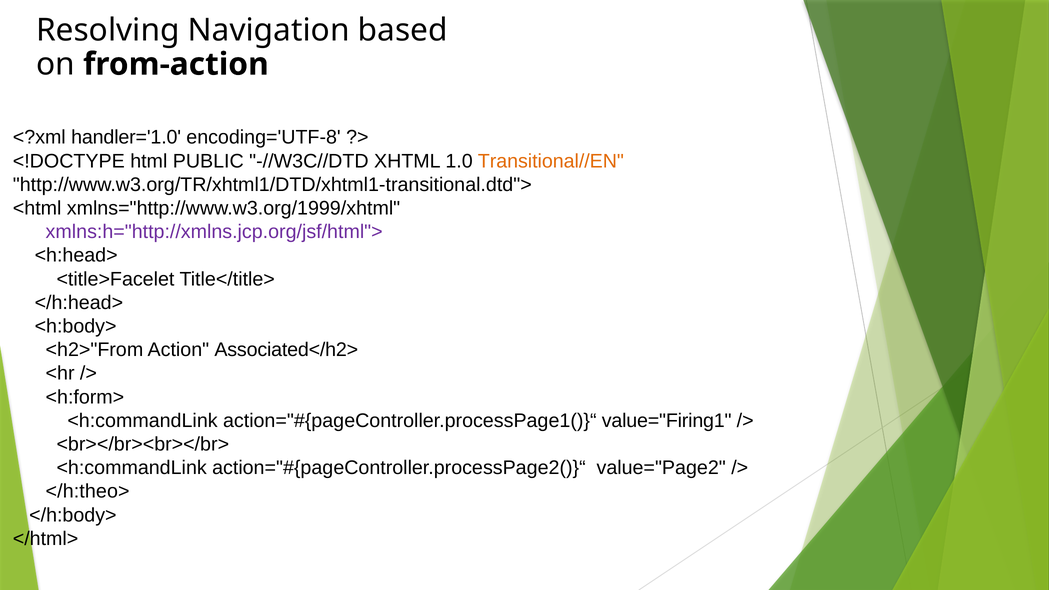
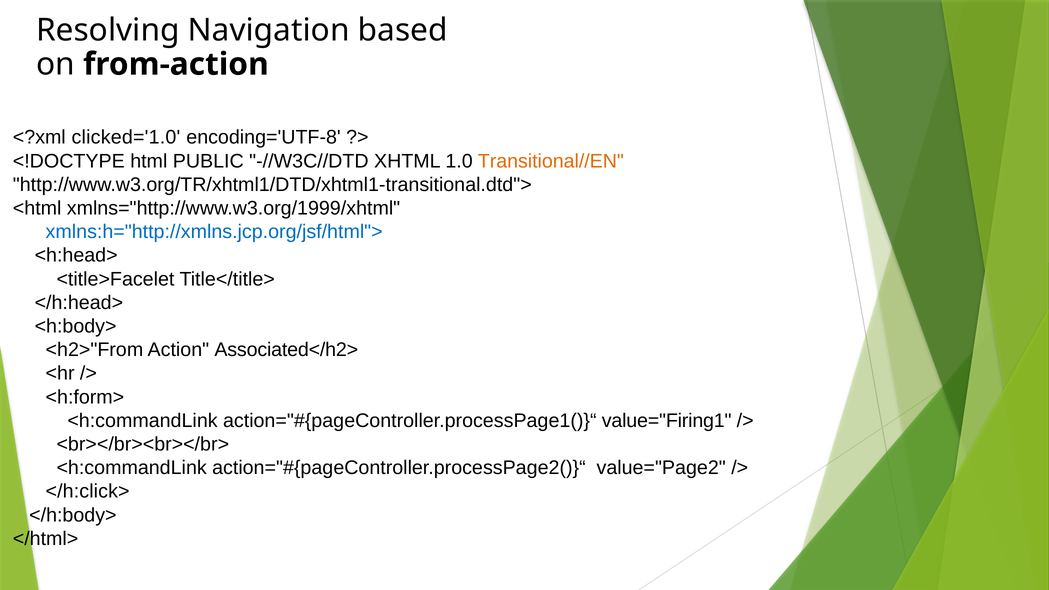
handler='1.0: handler='1.0 -> clicked='1.0
xmlns:h="http://xmlns.jcp.org/jsf/html"> colour: purple -> blue
</h:theo>: </h:theo> -> </h:click>
